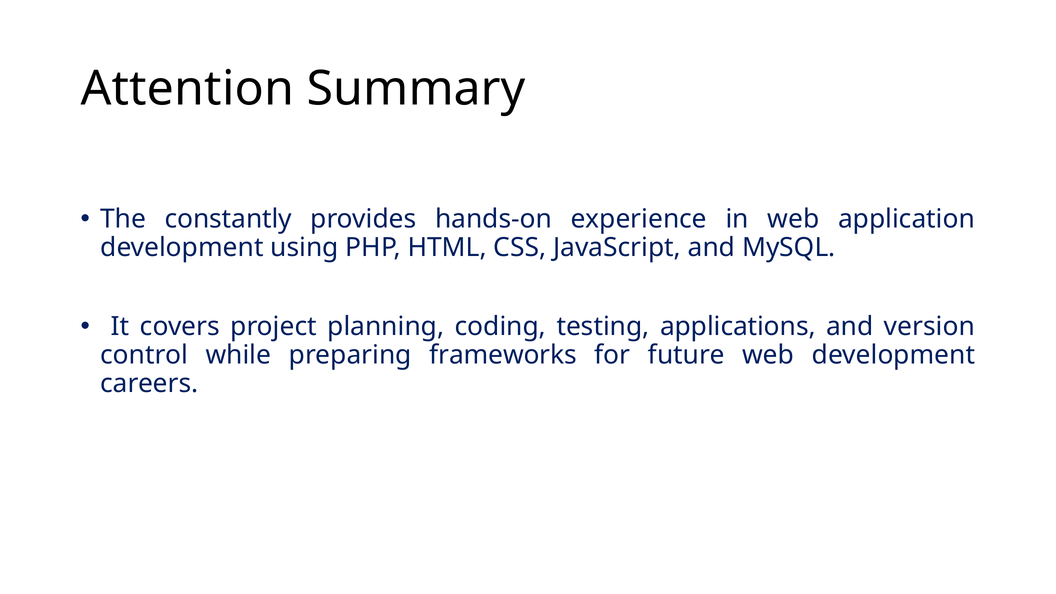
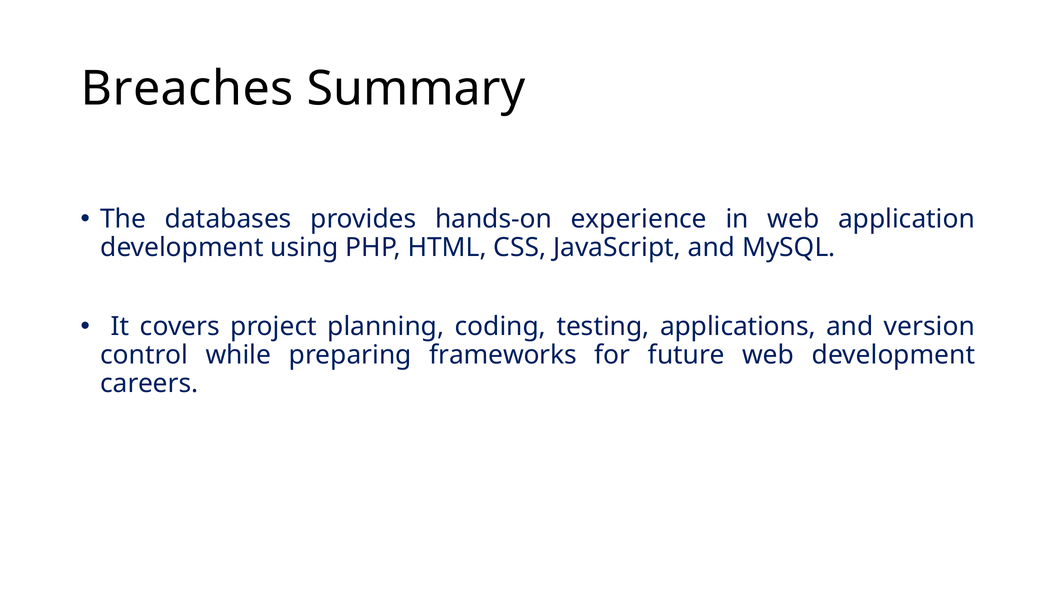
Attention: Attention -> Breaches
constantly: constantly -> databases
